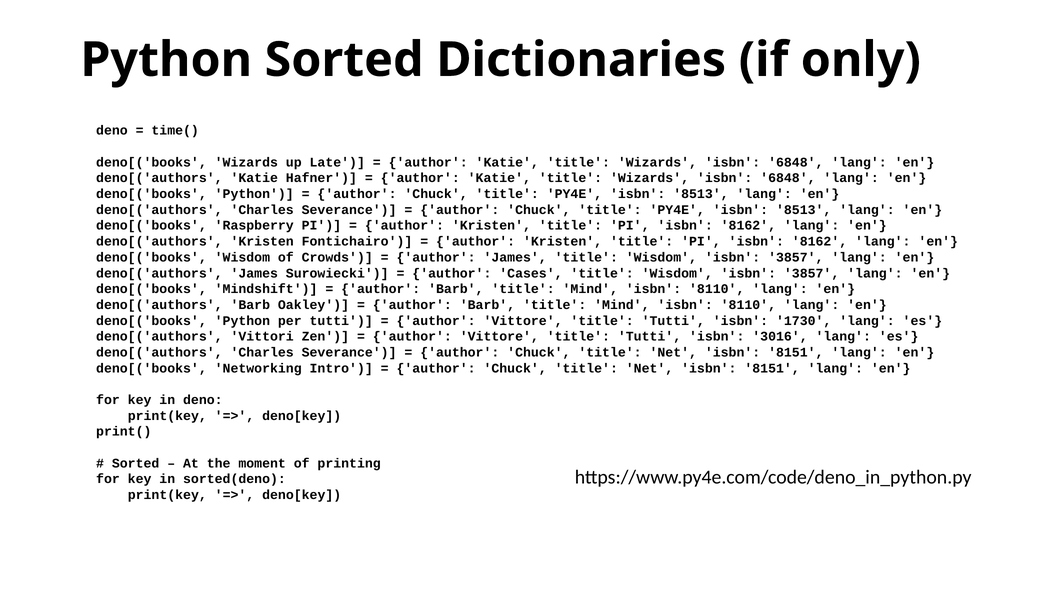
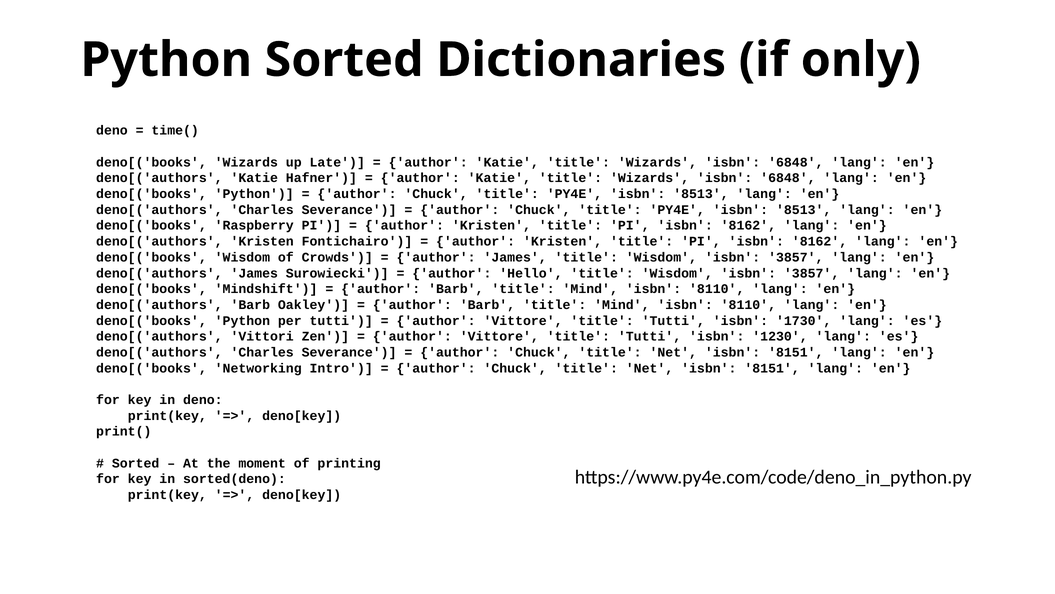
Cases: Cases -> Hello
3016: 3016 -> 1230
